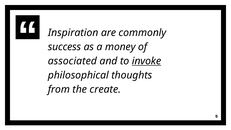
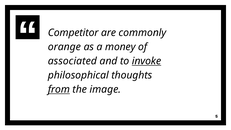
Inspiration: Inspiration -> Competitor
success: success -> orange
from underline: none -> present
create: create -> image
